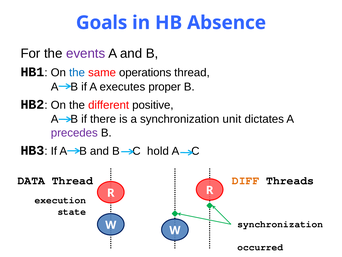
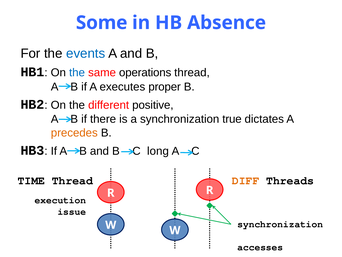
Goals: Goals -> Some
events colour: purple -> blue
unit: unit -> true
precedes colour: purple -> orange
hold: hold -> long
DATA: DATA -> TIME
state: state -> issue
occurred: occurred -> accesses
